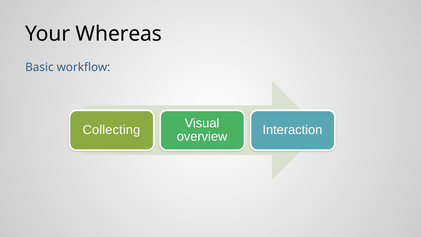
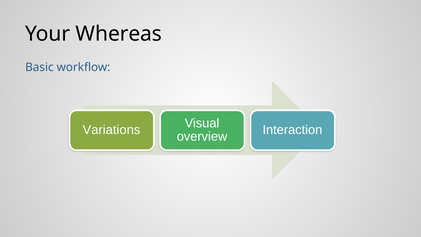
Collecting: Collecting -> Variations
